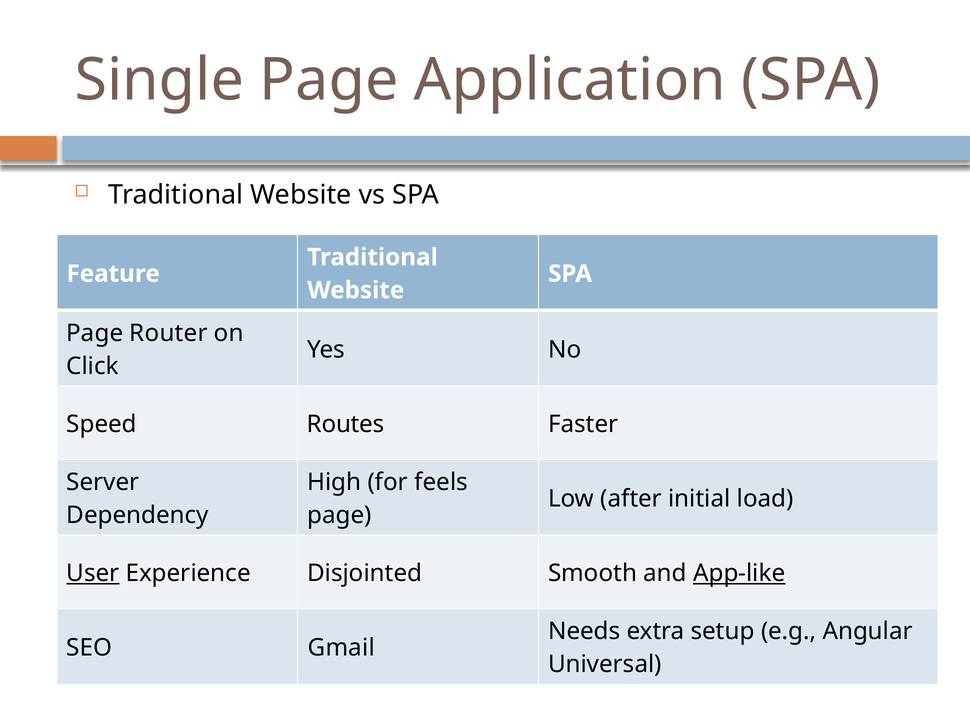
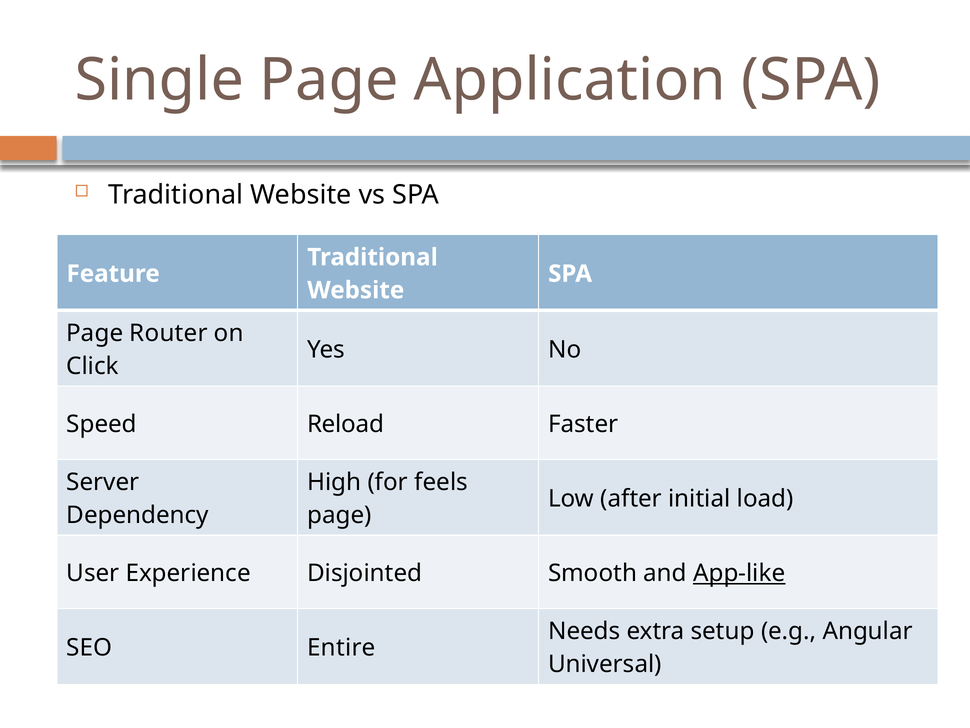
Routes: Routes -> Reload
User underline: present -> none
Gmail: Gmail -> Entire
